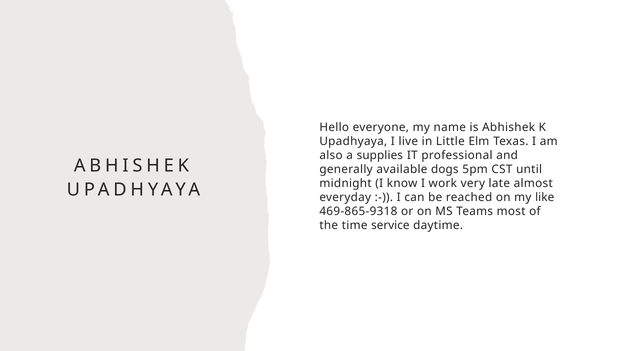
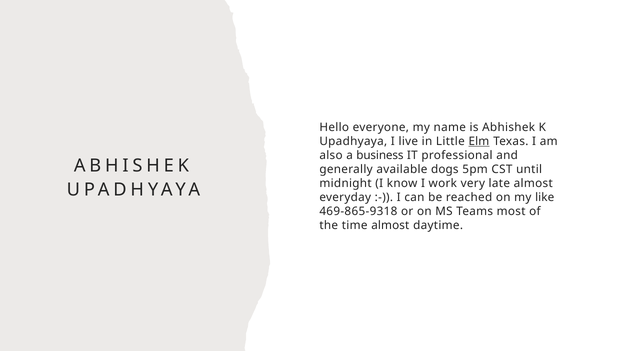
Elm underline: none -> present
supplies: supplies -> business
time service: service -> almost
